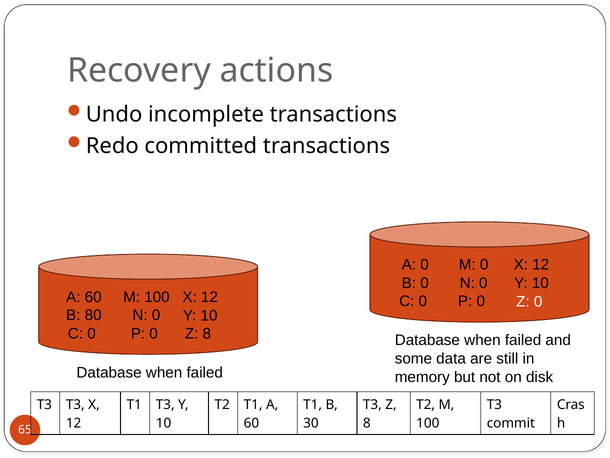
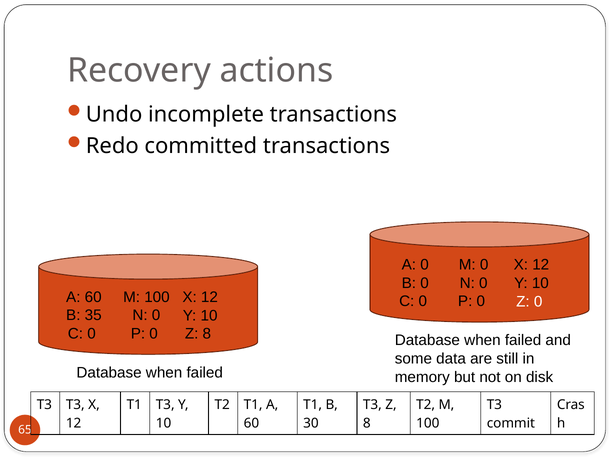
80: 80 -> 35
